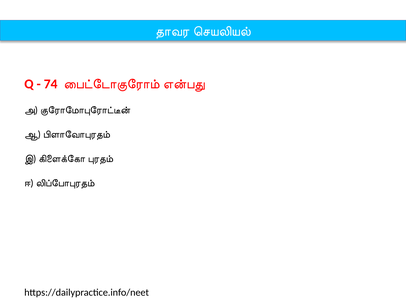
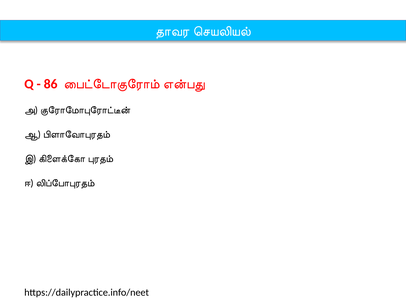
74: 74 -> 86
